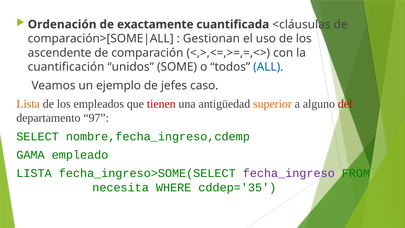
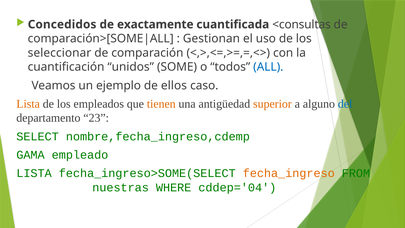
Ordenación: Ordenación -> Concedidos
<cláusulas: <cláusulas -> <consultas
ascendente: ascendente -> seleccionar
jefes: jefes -> ellos
tienen colour: red -> orange
del colour: red -> blue
97: 97 -> 23
fecha_ingreso colour: purple -> orange
necesita: necesita -> nuestras
cddep='35: cddep='35 -> cddep='04
